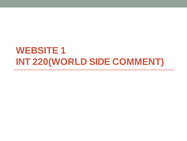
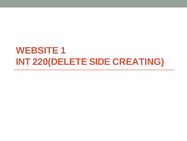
220(WORLD: 220(WORLD -> 220(DELETE
COMMENT: COMMENT -> CREATING
